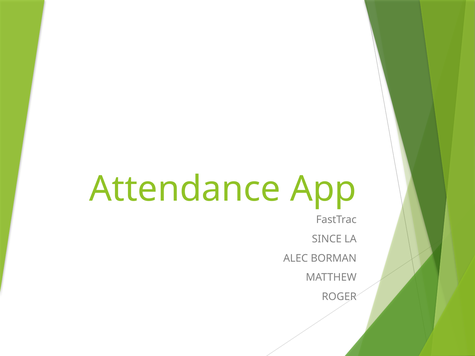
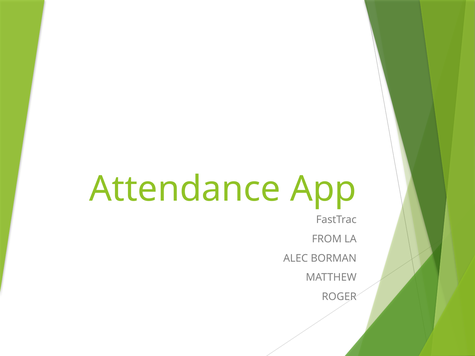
SINCE: SINCE -> FROM
